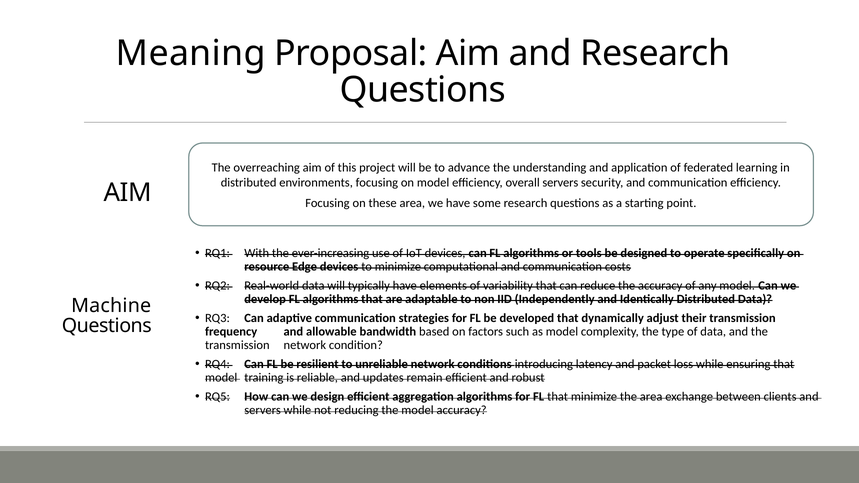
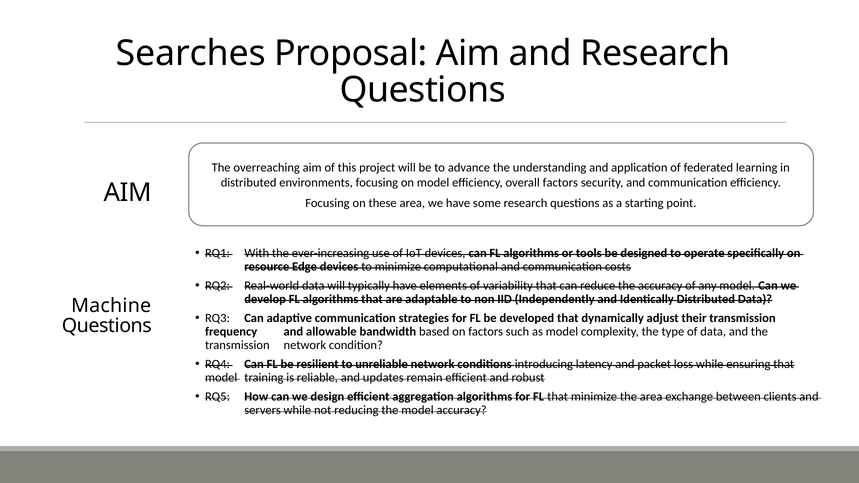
Meaning: Meaning -> Searches
overall servers: servers -> factors
